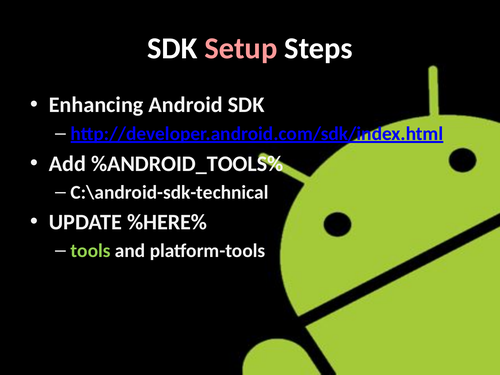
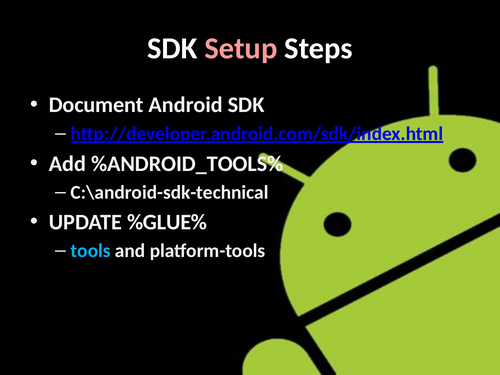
Enhancing: Enhancing -> Document
%HERE%: %HERE% -> %GLUE%
tools colour: light green -> light blue
